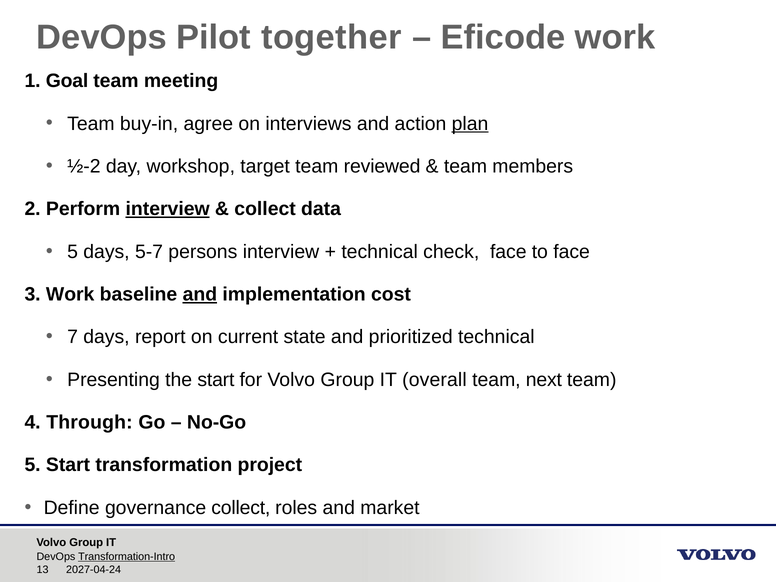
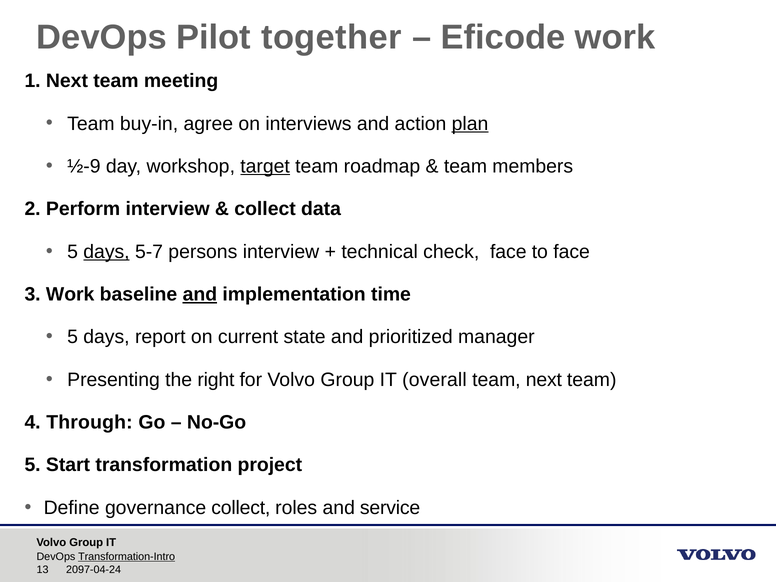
1 Goal: Goal -> Next
½-2: ½-2 -> ½-9
target underline: none -> present
reviewed: reviewed -> roadmap
interview at (168, 209) underline: present -> none
days at (106, 252) underline: none -> present
cost: cost -> time
7 at (73, 337): 7 -> 5
prioritized technical: technical -> manager
the start: start -> right
market: market -> service
2027-04-24: 2027-04-24 -> 2097-04-24
